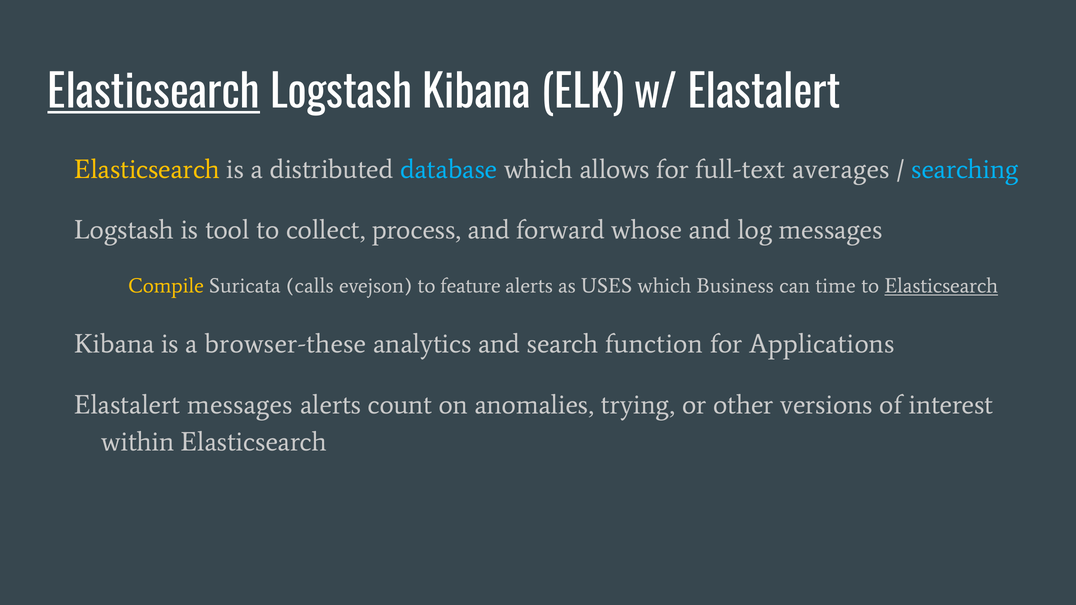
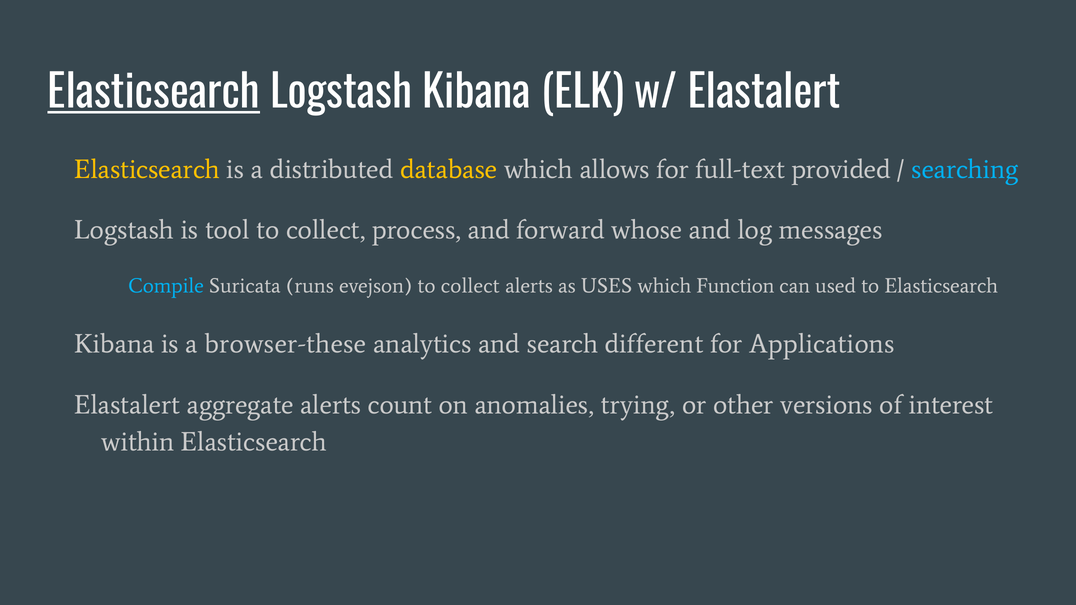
database colour: light blue -> yellow
averages: averages -> provided
Compile colour: yellow -> light blue
calls: calls -> runs
evejson to feature: feature -> collect
Business: Business -> Function
time: time -> used
Elasticsearch at (941, 286) underline: present -> none
function: function -> different
Elastalert messages: messages -> aggregate
